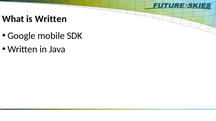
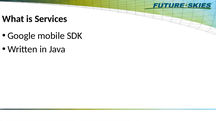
is Written: Written -> Services
